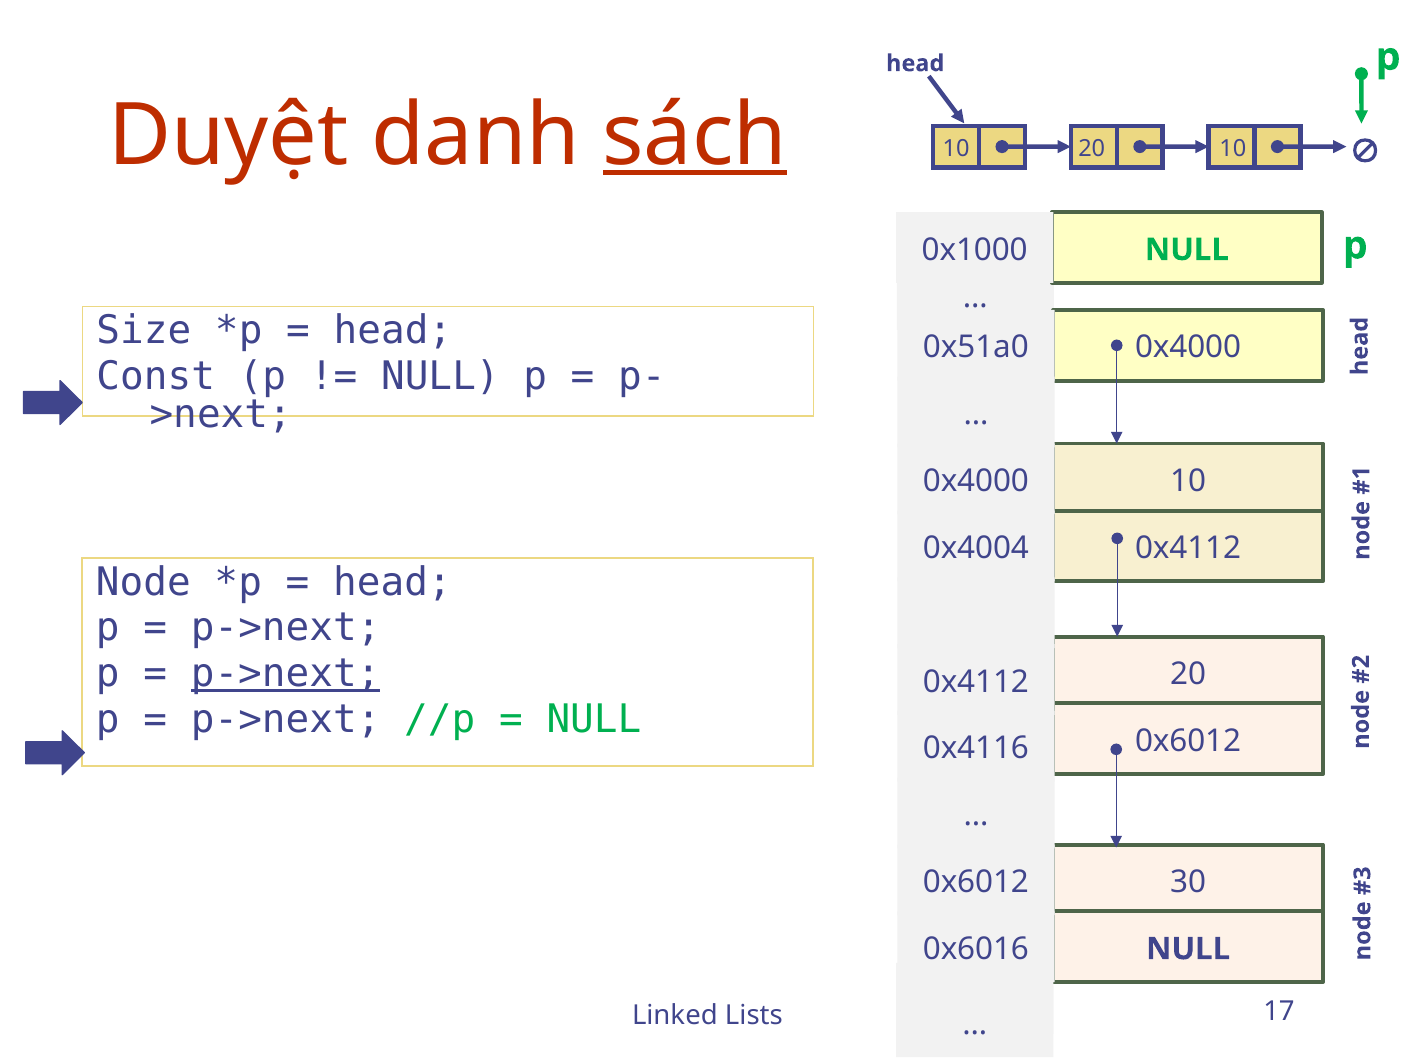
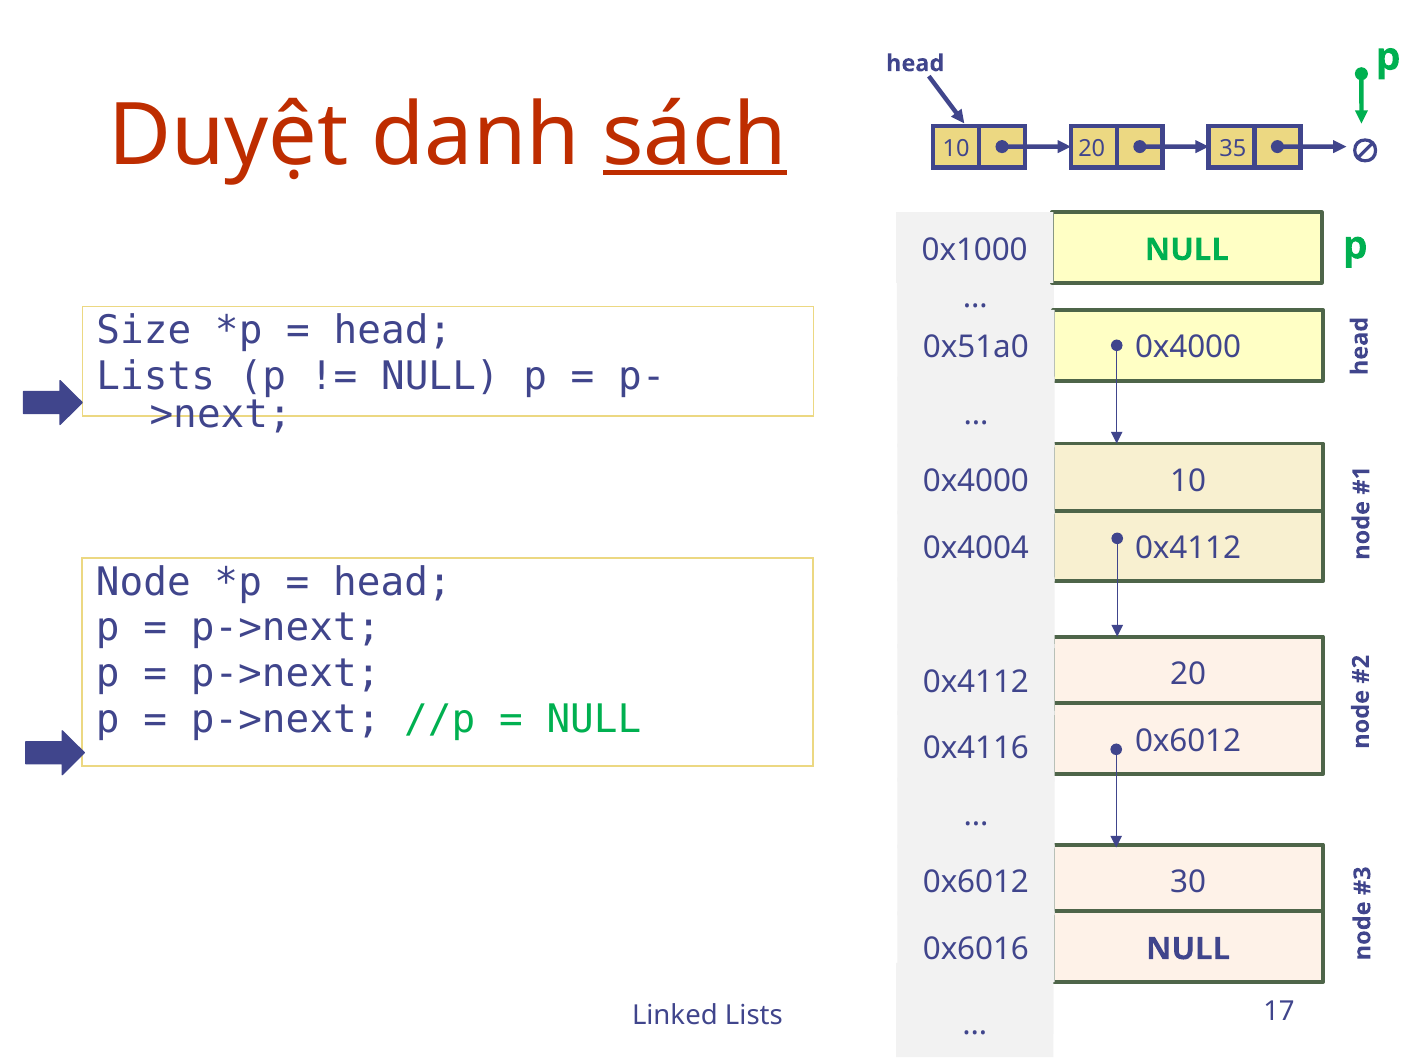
20 10: 10 -> 35
Const at (156, 376): Const -> Lists
p->next at (286, 674) underline: present -> none
